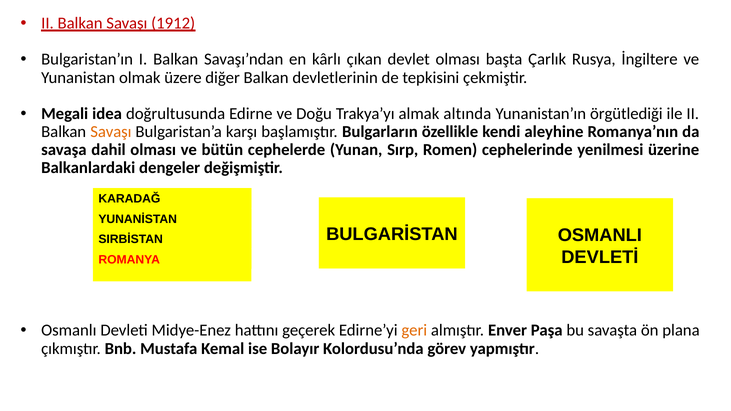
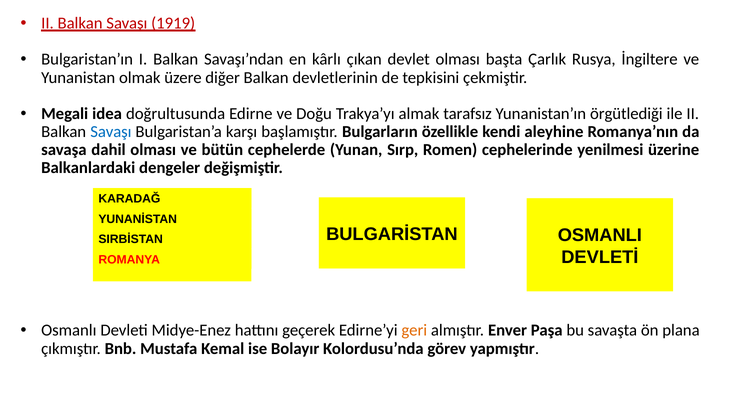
1912: 1912 -> 1919
altında: altında -> tarafsız
Savaşı at (111, 132) colour: orange -> blue
